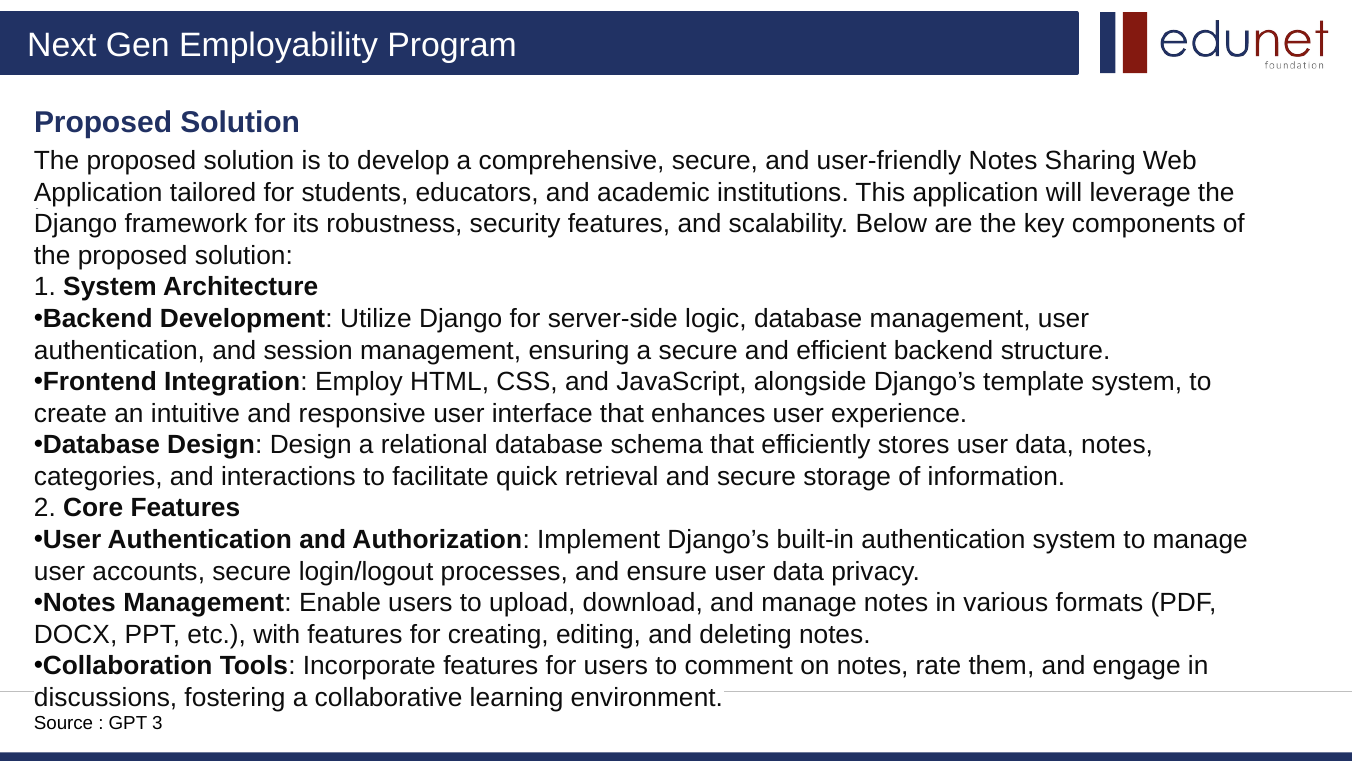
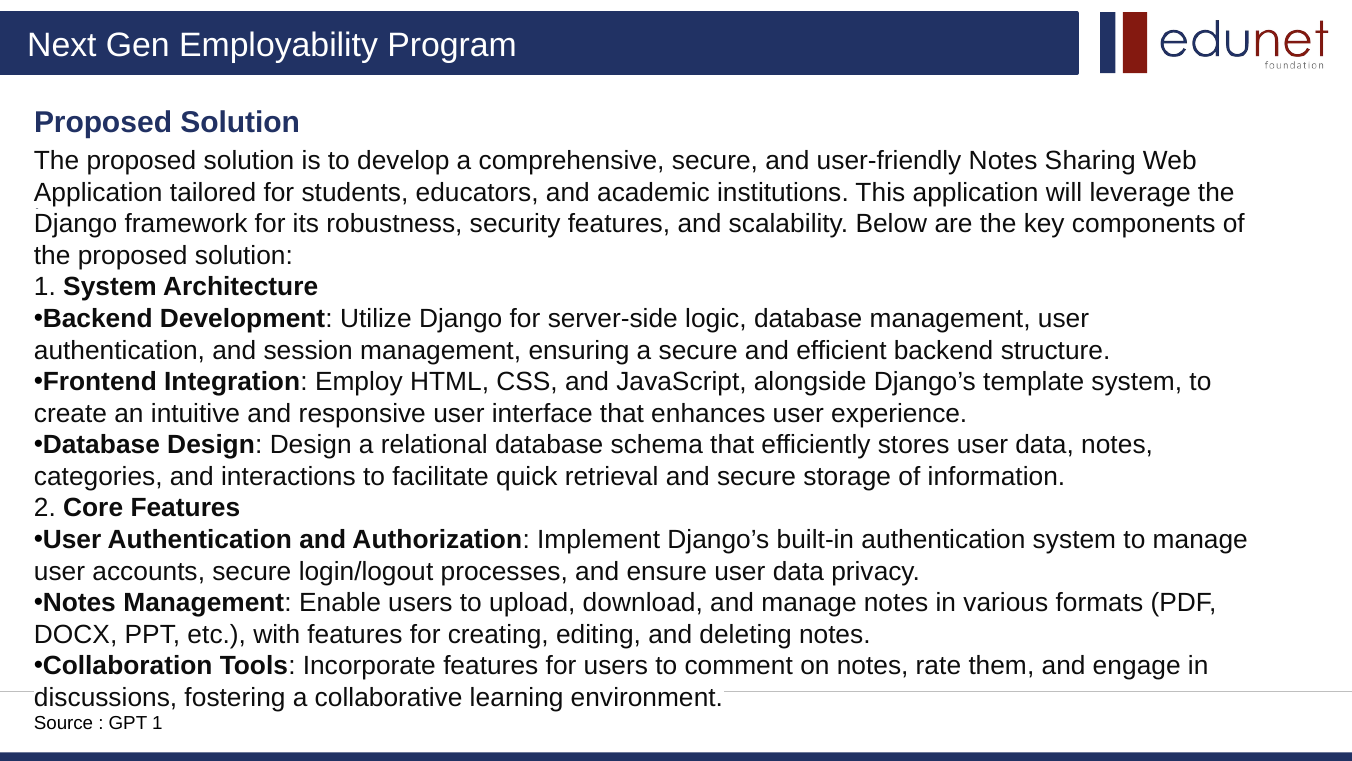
GPT 3: 3 -> 1
